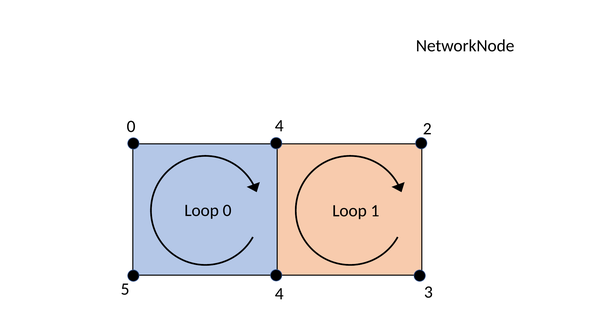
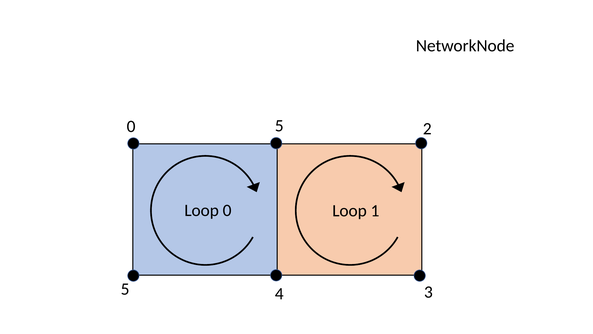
0 4: 4 -> 5
